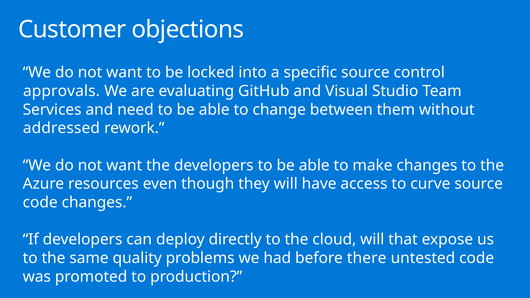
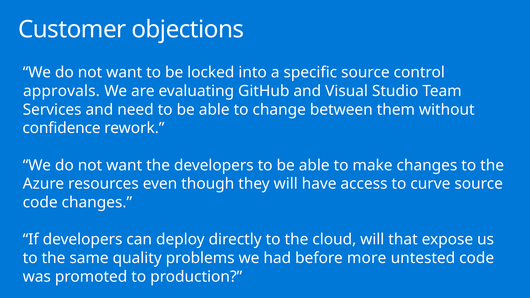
addressed: addressed -> confidence
there: there -> more
